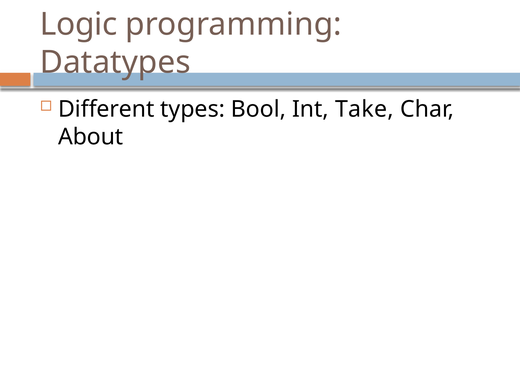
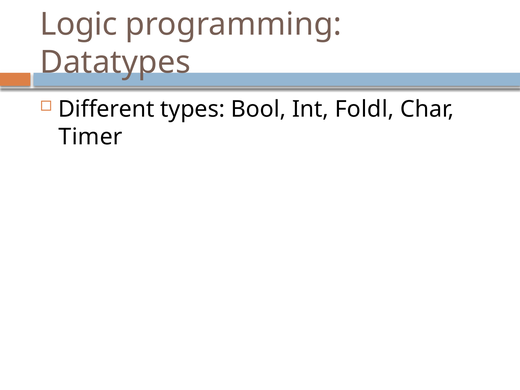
Take: Take -> Foldl
About: About -> Timer
